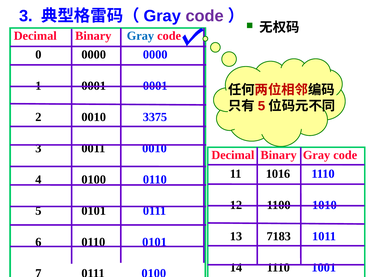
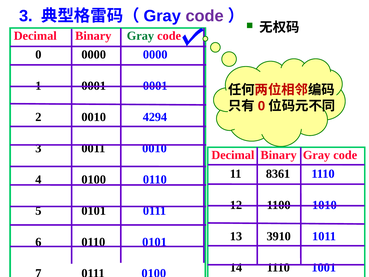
Gray at (140, 36) colour: blue -> green
5 at (262, 106): 5 -> 0
3375: 3375 -> 4294
1016: 1016 -> 8361
7183: 7183 -> 3910
